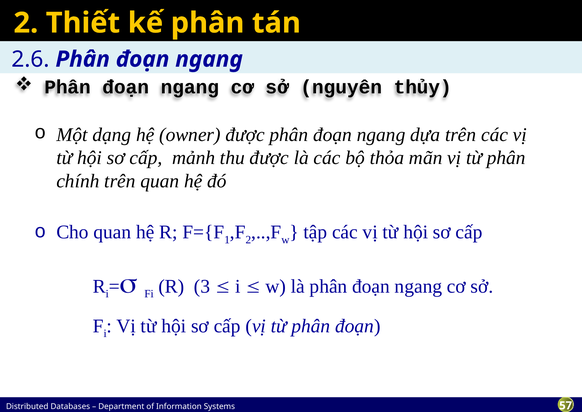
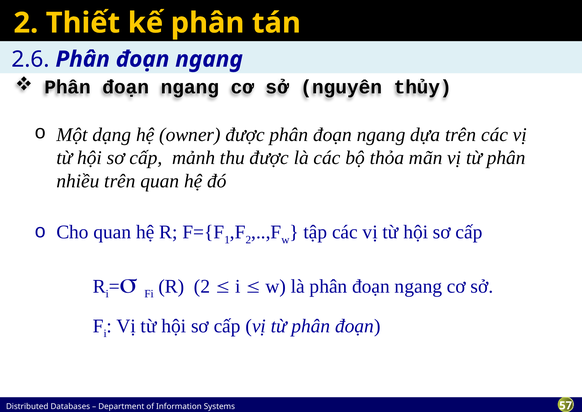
chính: chính -> nhiều
R 3: 3 -> 2
